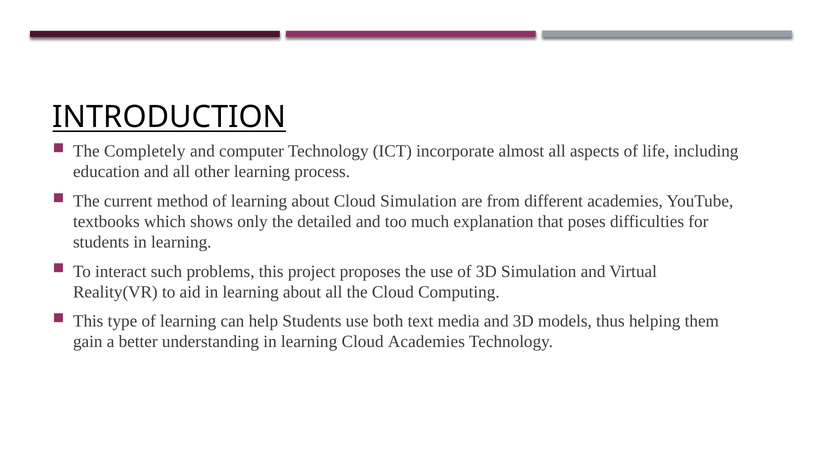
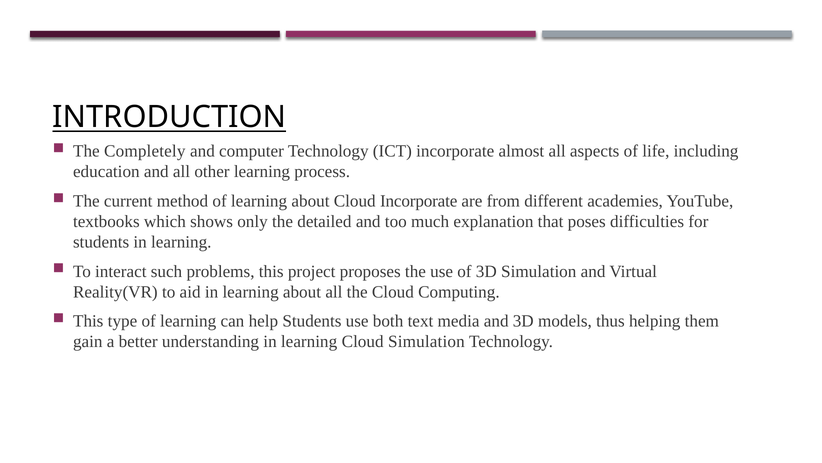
Cloud Simulation: Simulation -> Incorporate
Cloud Academies: Academies -> Simulation
